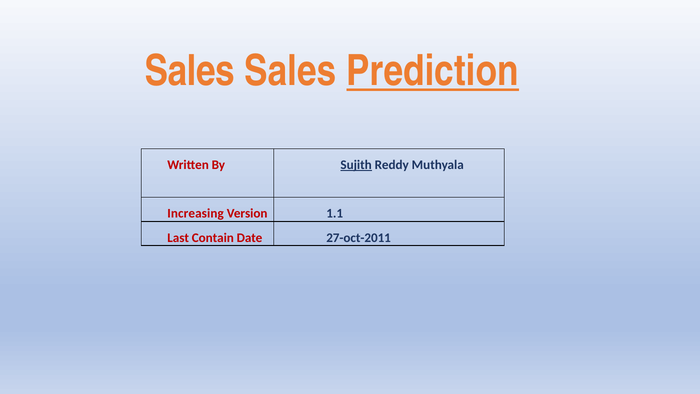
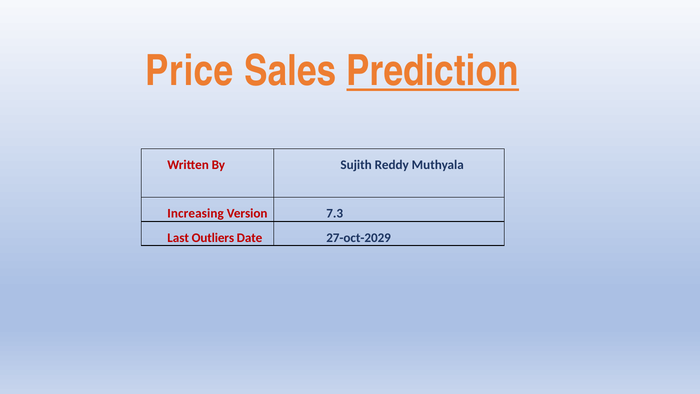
Sales at (190, 71): Sales -> Price
Sujith underline: present -> none
1.1: 1.1 -> 7.3
Contain: Contain -> Outliers
27-oct-2011: 27-oct-2011 -> 27-oct-2029
